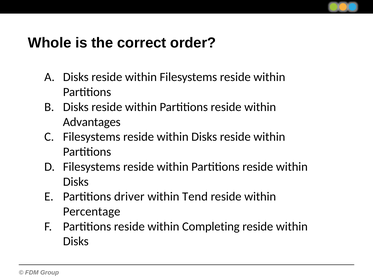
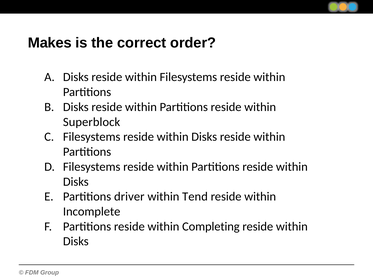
Whole: Whole -> Makes
Advantages: Advantages -> Superblock
Percentage: Percentage -> Incomplete
